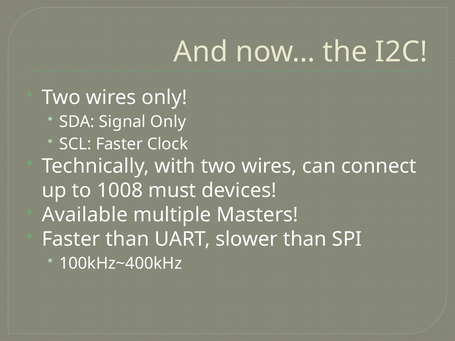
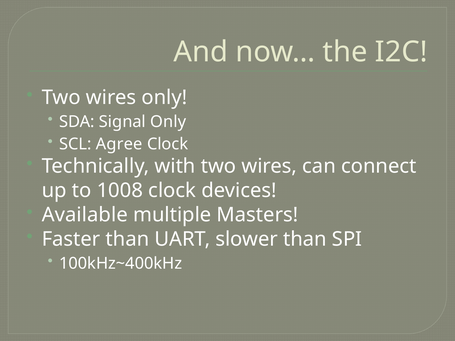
SCL Faster: Faster -> Agree
1008 must: must -> clock
